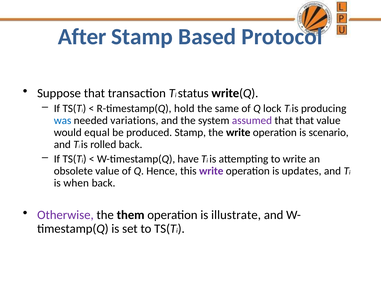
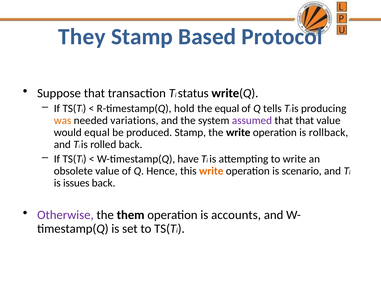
After: After -> They
the same: same -> equal
lock: lock -> tells
was colour: blue -> orange
scenario: scenario -> rollback
write at (211, 171) colour: purple -> orange
updates: updates -> scenario
when: when -> issues
illustrate: illustrate -> accounts
